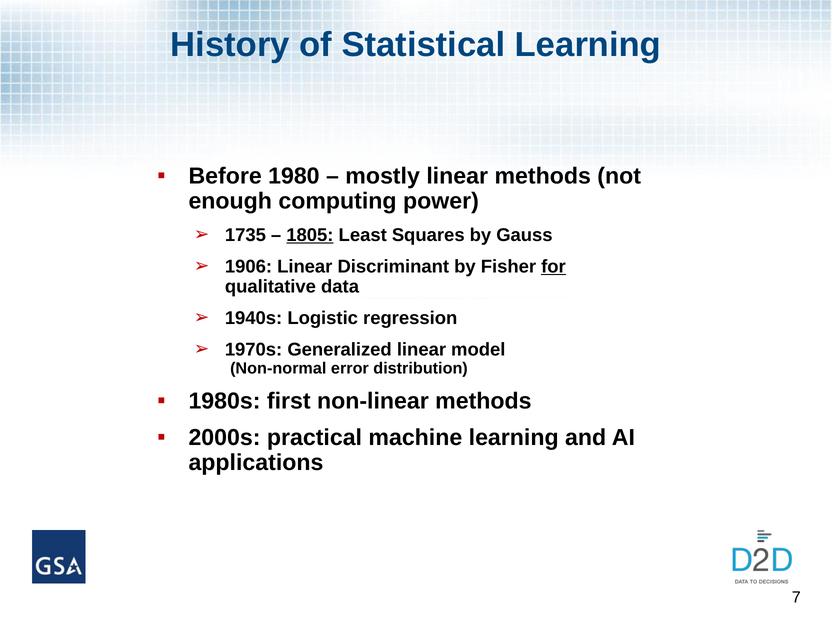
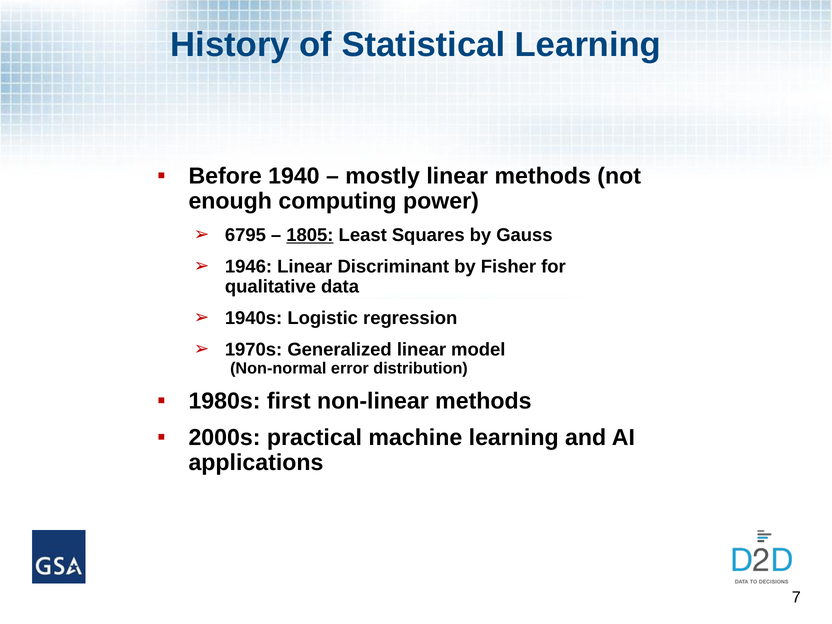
1980: 1980 -> 1940
1735: 1735 -> 6795
1906: 1906 -> 1946
for underline: present -> none
